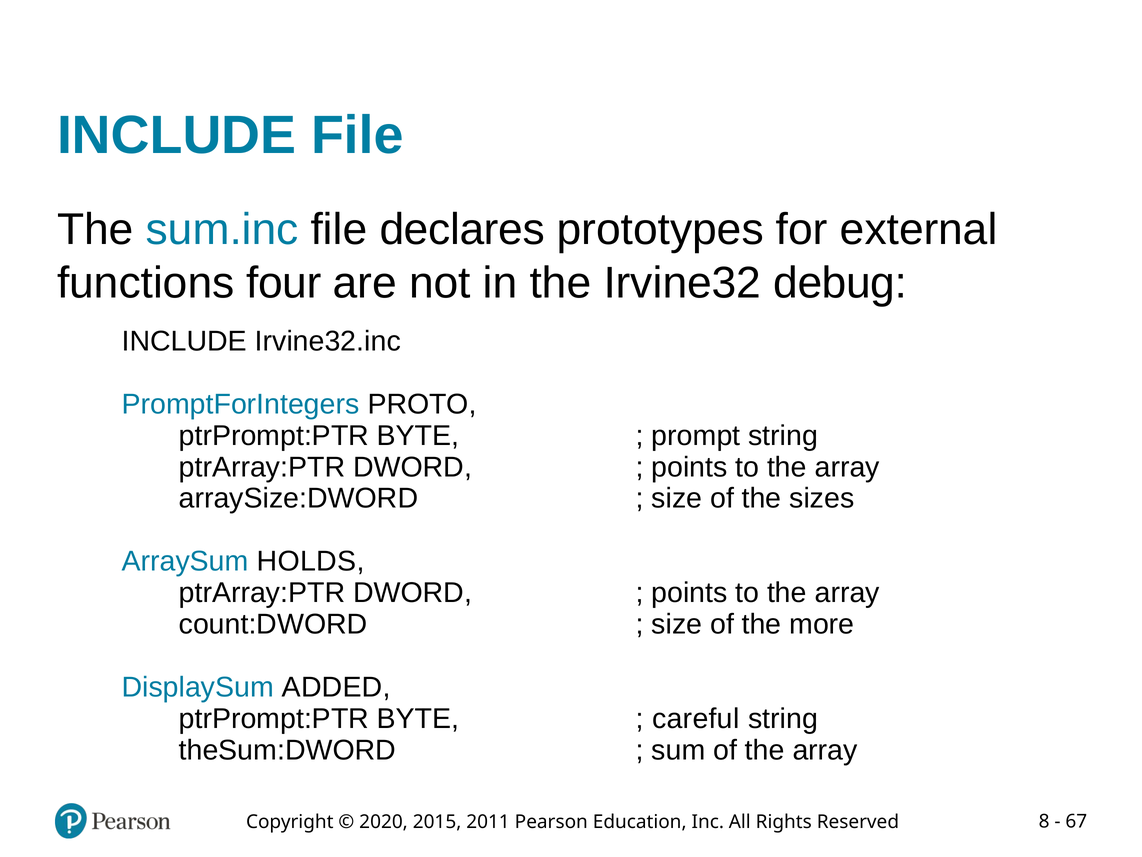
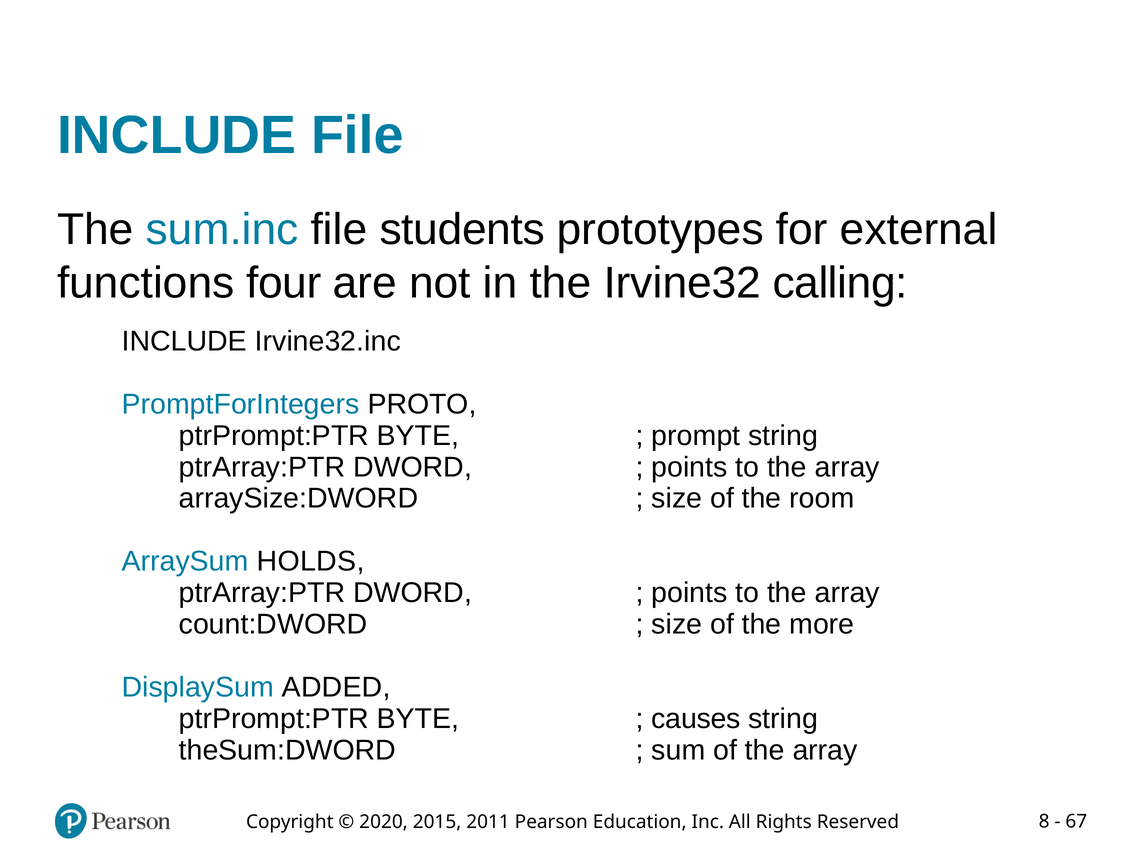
declares: declares -> students
debug: debug -> calling
sizes: sizes -> room
careful: careful -> causes
